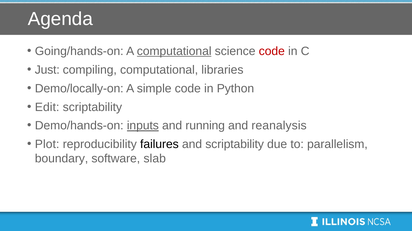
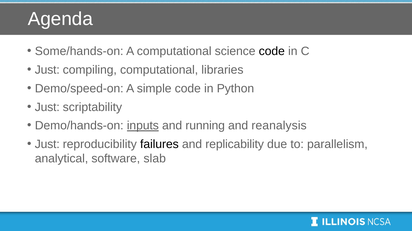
Going/hands-on: Going/hands-on -> Some/hands-on
computational at (174, 51) underline: present -> none
code at (272, 51) colour: red -> black
Demo/locally-on: Demo/locally-on -> Demo/speed-on
Edit at (47, 107): Edit -> Just
Plot at (47, 145): Plot -> Just
and scriptability: scriptability -> replicability
boundary: boundary -> analytical
